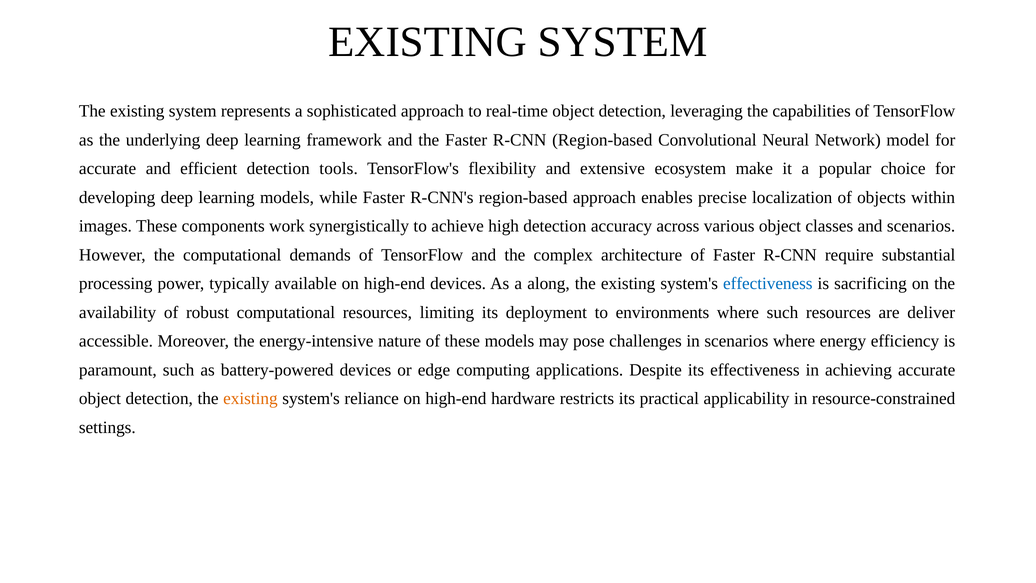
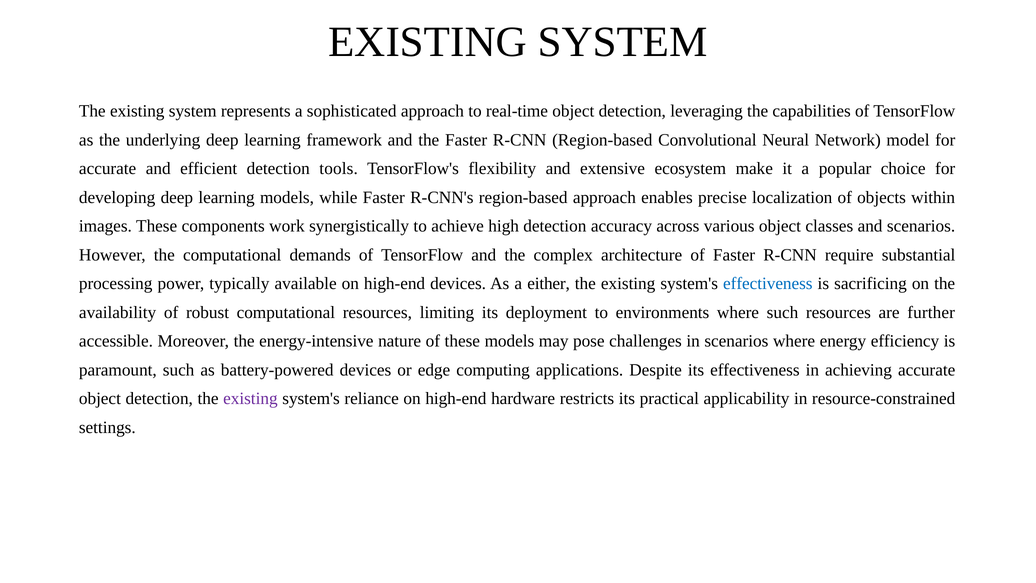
along: along -> either
deliver: deliver -> further
existing at (250, 399) colour: orange -> purple
